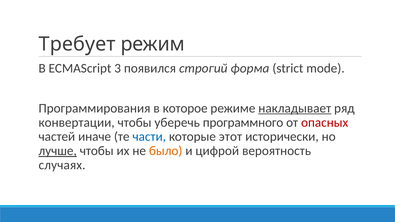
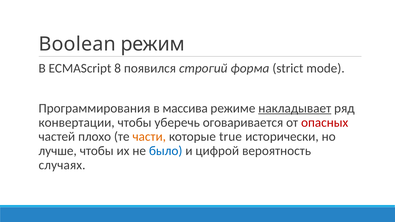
Требует: Требует -> Boolean
3: 3 -> 8
которое: которое -> массива
программного: программного -> оговаривается
иначе: иначе -> плохо
части colour: blue -> orange
этот: этот -> true
лучше underline: present -> none
было colour: orange -> blue
